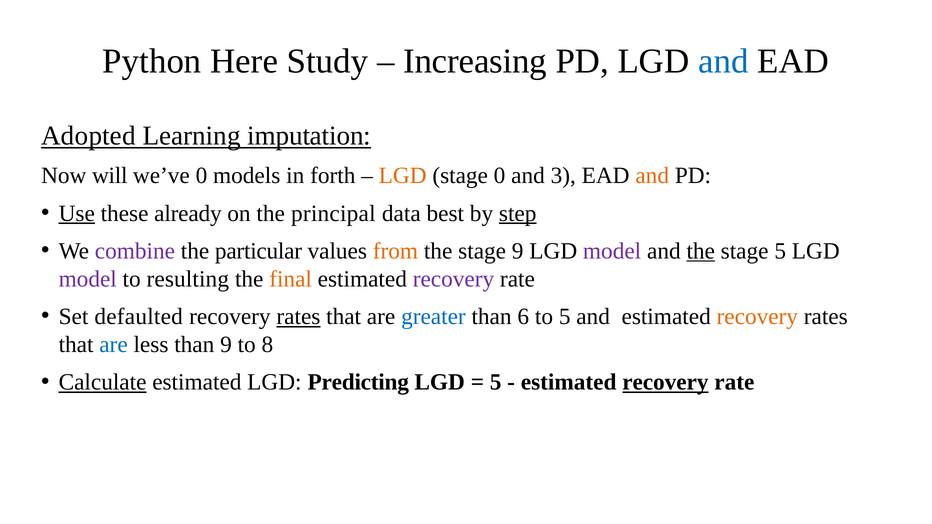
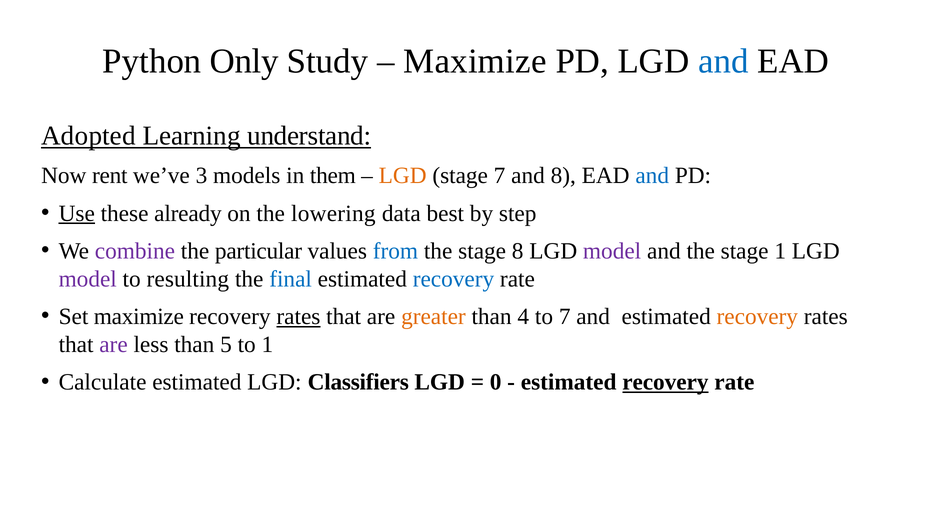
Here: Here -> Only
Increasing at (475, 61): Increasing -> Maximize
imputation: imputation -> understand
will: will -> rent
we’ve 0: 0 -> 3
forth: forth -> them
stage 0: 0 -> 7
and 3: 3 -> 8
and at (652, 176) colour: orange -> blue
principal: principal -> lowering
step underline: present -> none
from colour: orange -> blue
stage 9: 9 -> 8
the at (701, 251) underline: present -> none
stage 5: 5 -> 1
final colour: orange -> blue
recovery at (453, 279) colour: purple -> blue
Set defaulted: defaulted -> maximize
greater colour: blue -> orange
6: 6 -> 4
to 5: 5 -> 7
are at (113, 345) colour: blue -> purple
than 9: 9 -> 5
to 8: 8 -> 1
Calculate underline: present -> none
Predicting: Predicting -> Classifiers
5 at (496, 382): 5 -> 0
